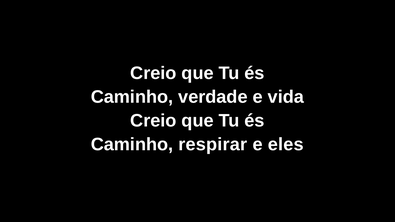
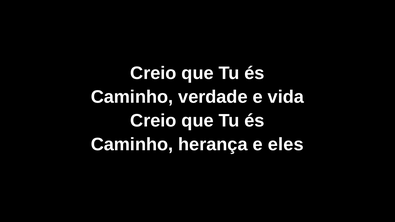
respirar: respirar -> herança
